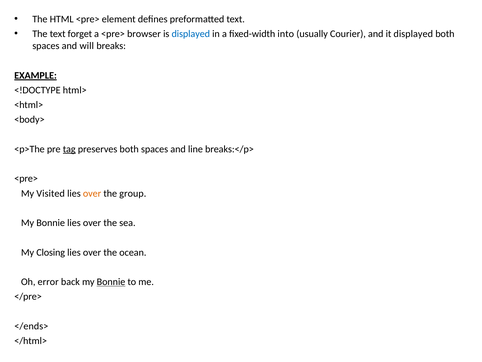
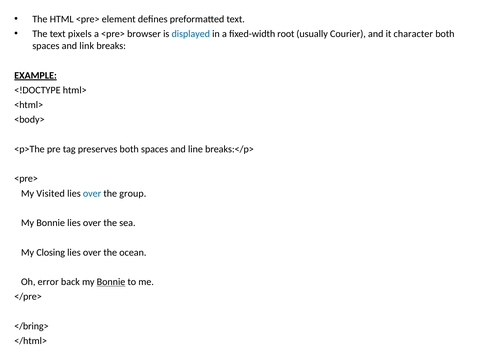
forget: forget -> pixels
into: into -> root
it displayed: displayed -> character
will: will -> link
tag underline: present -> none
over at (92, 193) colour: orange -> blue
</ends>: </ends> -> </bring>
